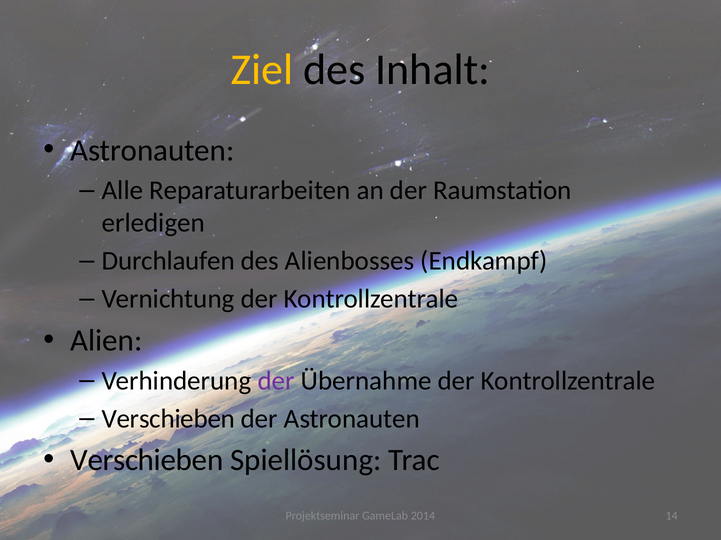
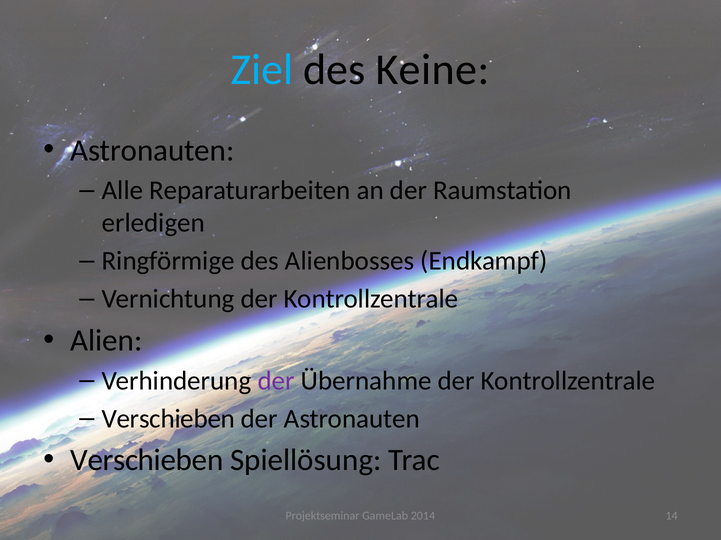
Ziel colour: yellow -> light blue
Inhalt: Inhalt -> Keine
Durchlaufen: Durchlaufen -> Ringförmige
